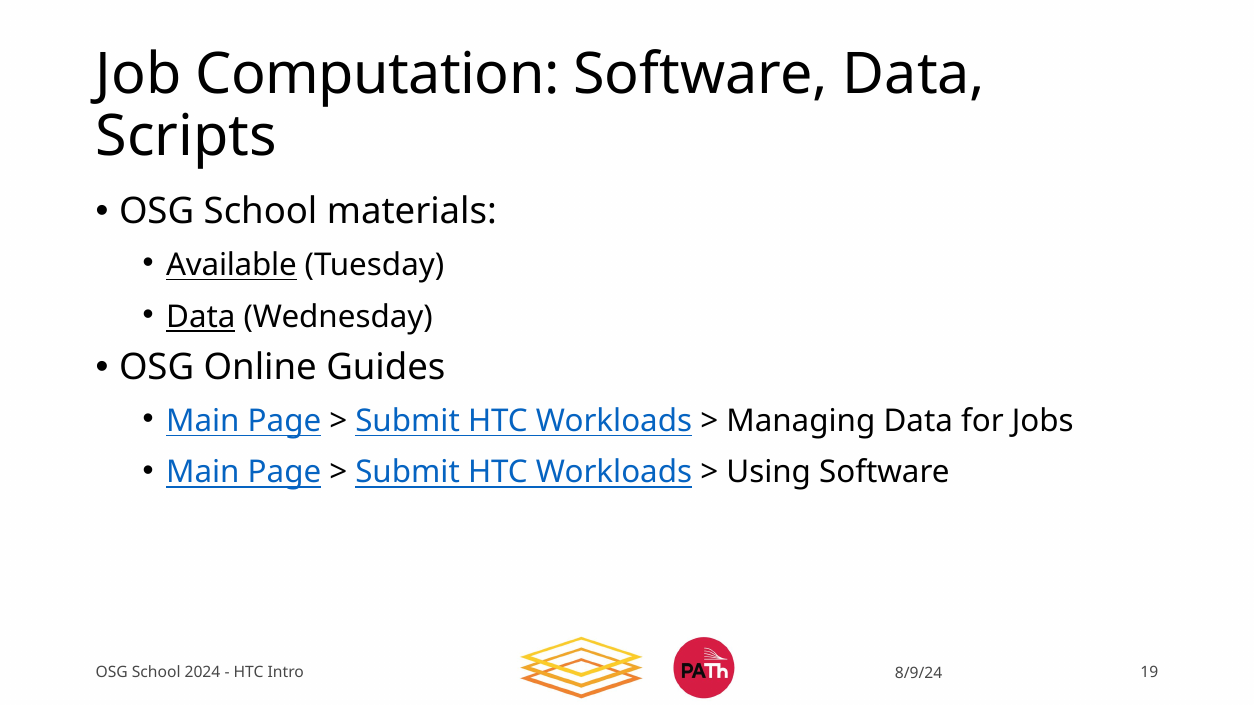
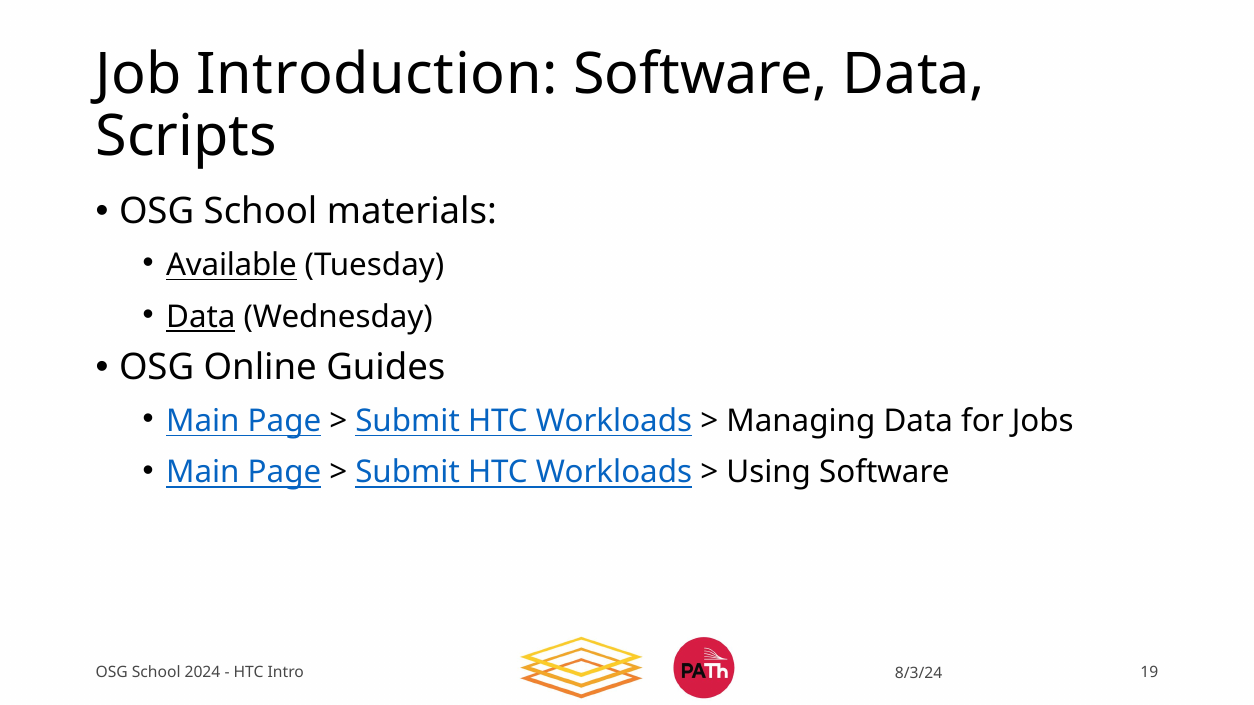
Computation: Computation -> Introduction
8/9/24: 8/9/24 -> 8/3/24
